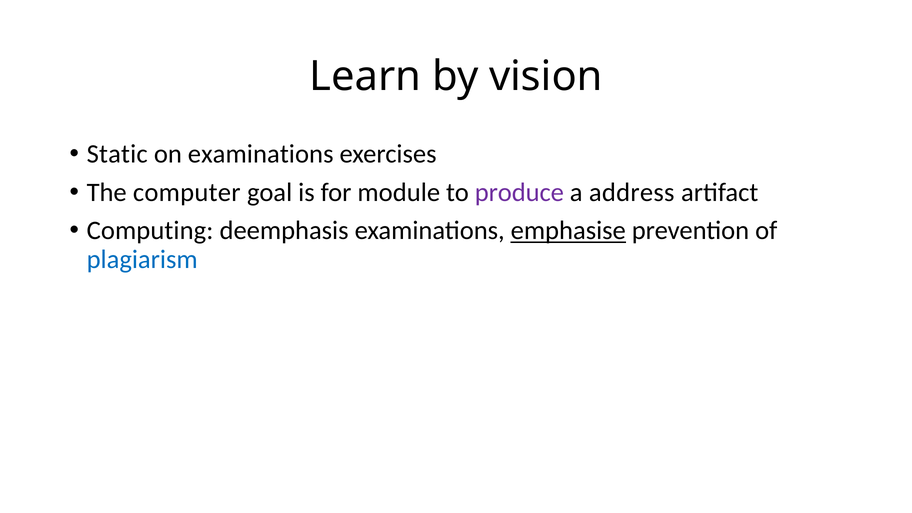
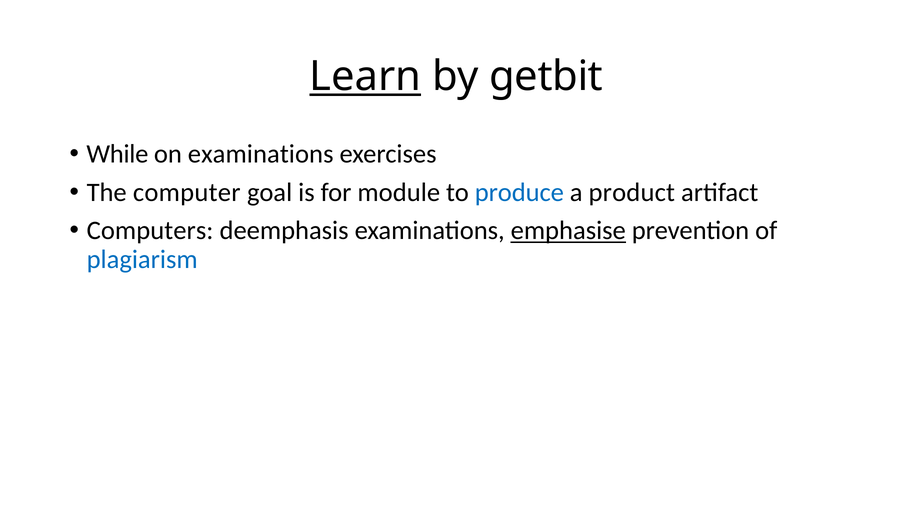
Learn underline: none -> present
vision: vision -> getbit
Static: Static -> While
produce colour: purple -> blue
address: address -> product
Computing: Computing -> Computers
